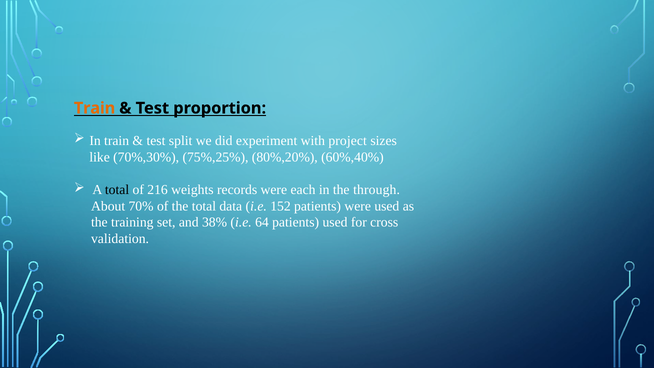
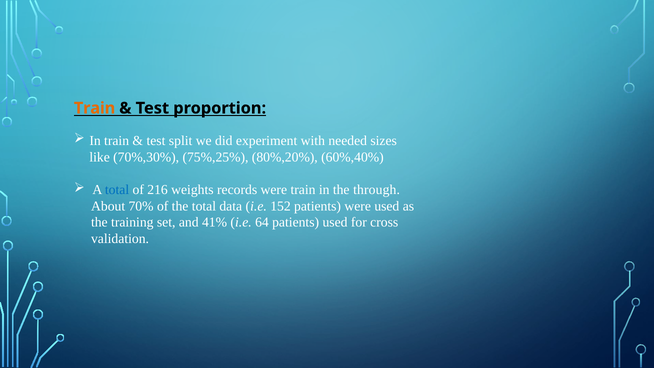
project: project -> needed
total at (117, 190) colour: black -> blue
were each: each -> train
38%: 38% -> 41%
